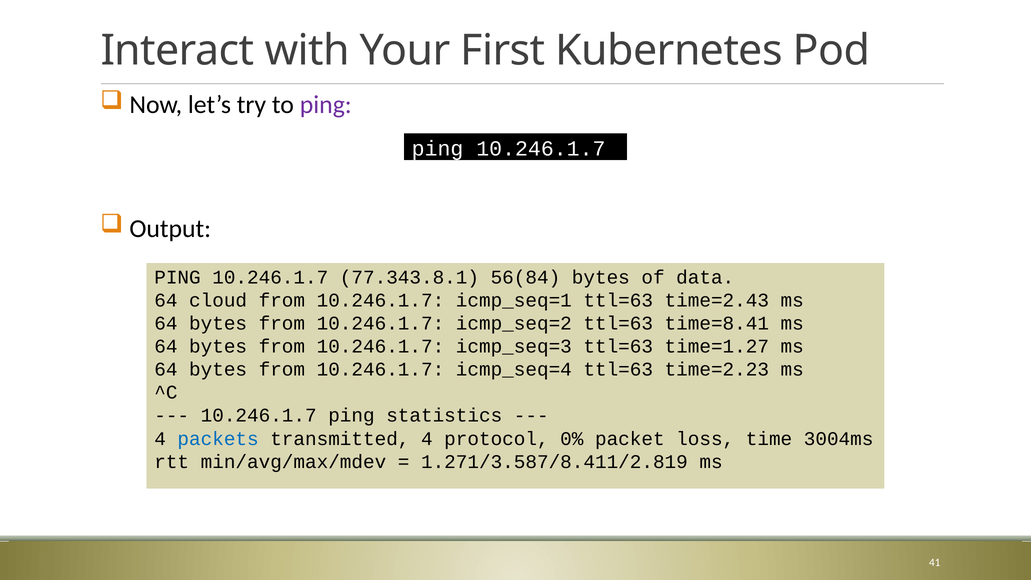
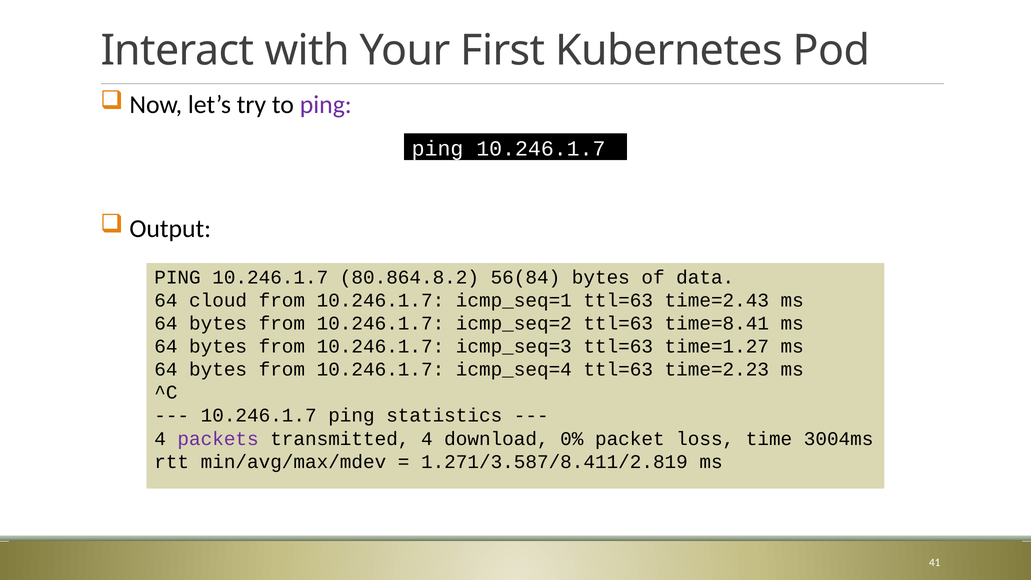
77.343.8.1: 77.343.8.1 -> 80.864.8.2
packets colour: blue -> purple
protocol: protocol -> download
